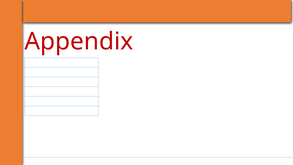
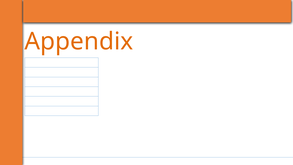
Appendix colour: red -> orange
